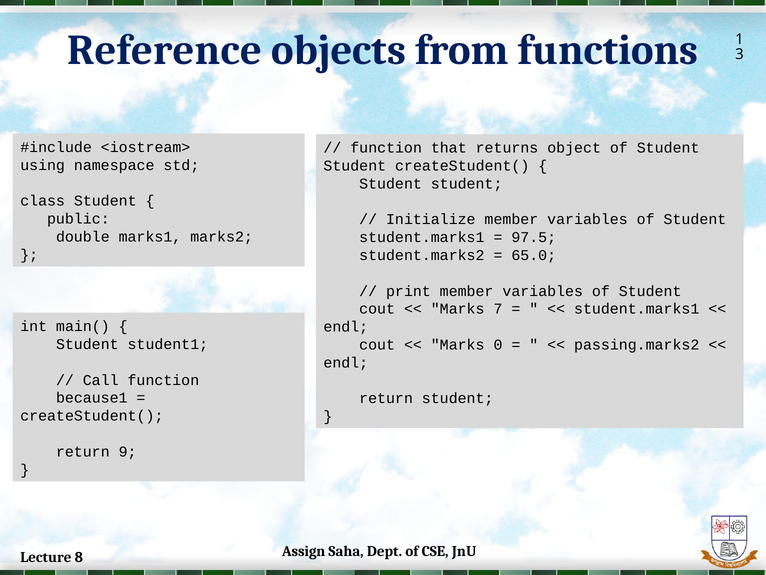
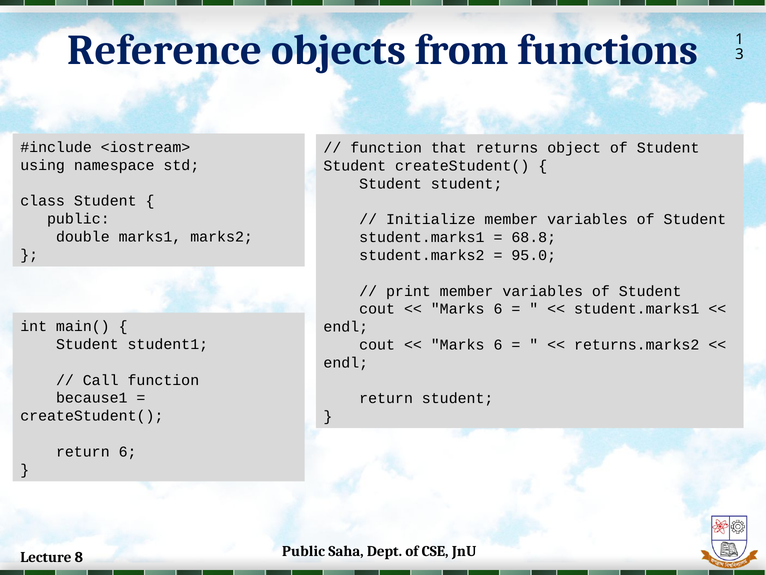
97.5: 97.5 -> 68.8
65.0: 65.0 -> 95.0
7 at (498, 309): 7 -> 6
0 at (498, 344): 0 -> 6
passing.marks2: passing.marks2 -> returns.marks2
return 9: 9 -> 6
Assign at (304, 551): Assign -> Public
